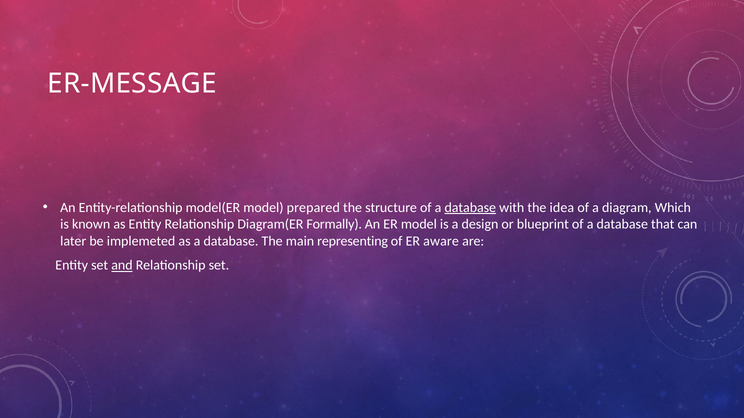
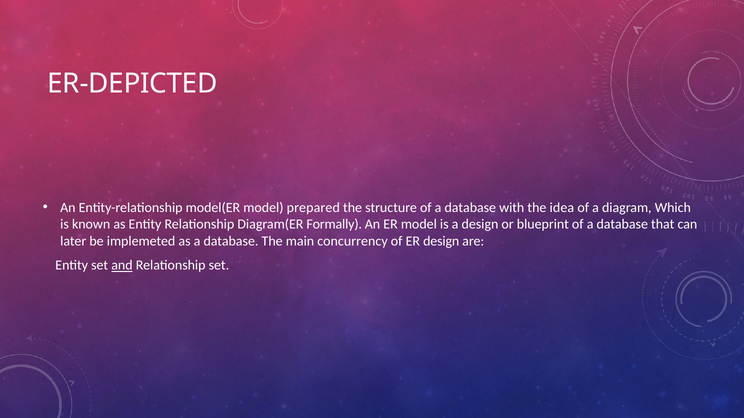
ER-MESSAGE: ER-MESSAGE -> ER-DEPICTED
database at (470, 208) underline: present -> none
representing: representing -> concurrency
ER aware: aware -> design
